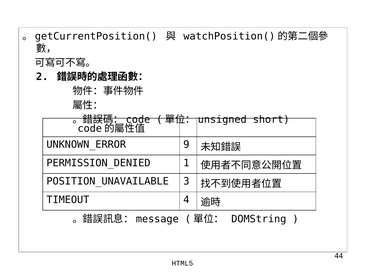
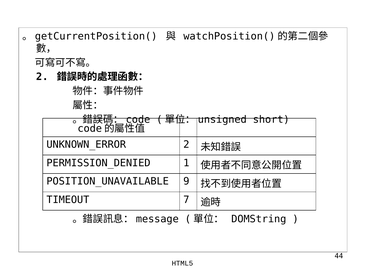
9 at (186, 144): 9 -> 2
3: 3 -> 9
4: 4 -> 7
